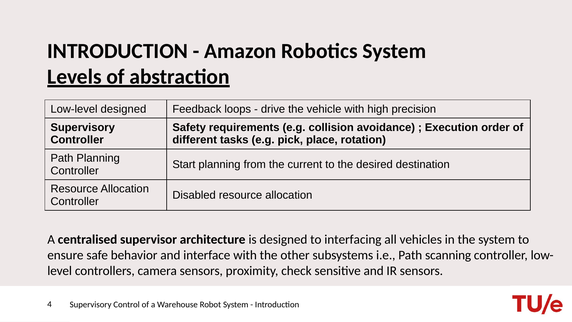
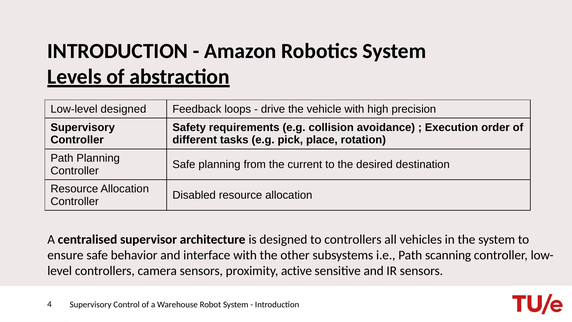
Start at (184, 164): Start -> Safe
to interfacing: interfacing -> controllers
check: check -> active
